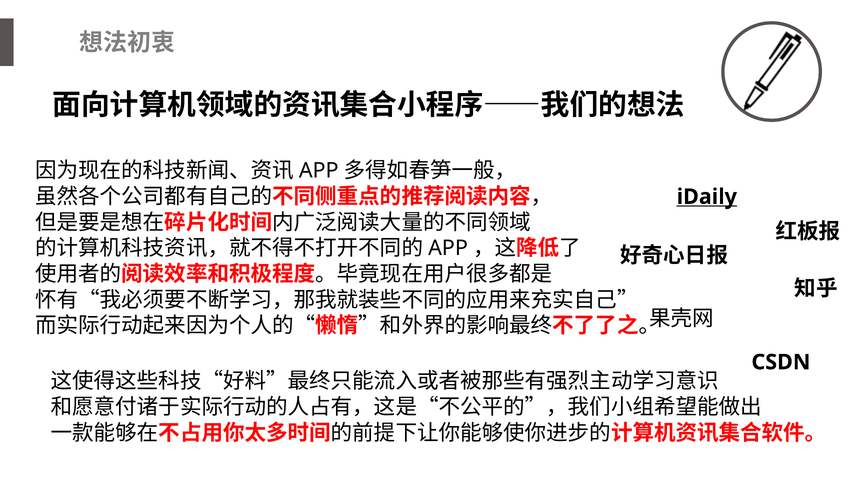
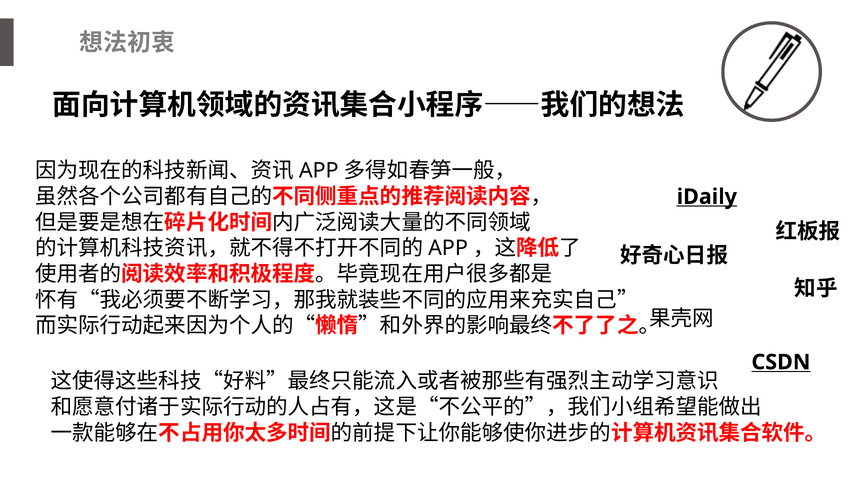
CSDN underline: none -> present
